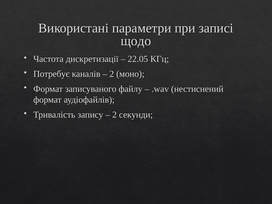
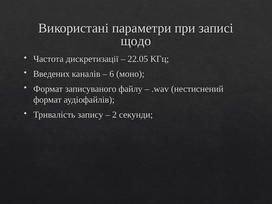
Потребує: Потребує -> Введених
2 at (112, 74): 2 -> 6
